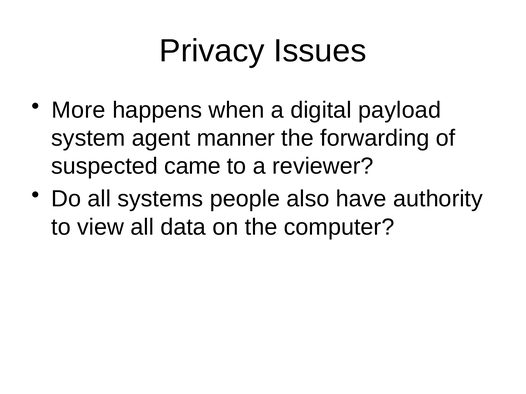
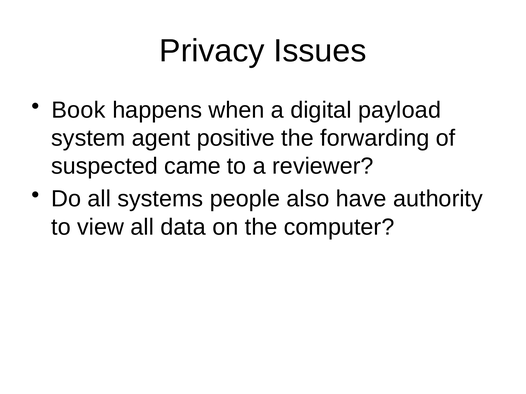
More: More -> Book
manner: manner -> positive
